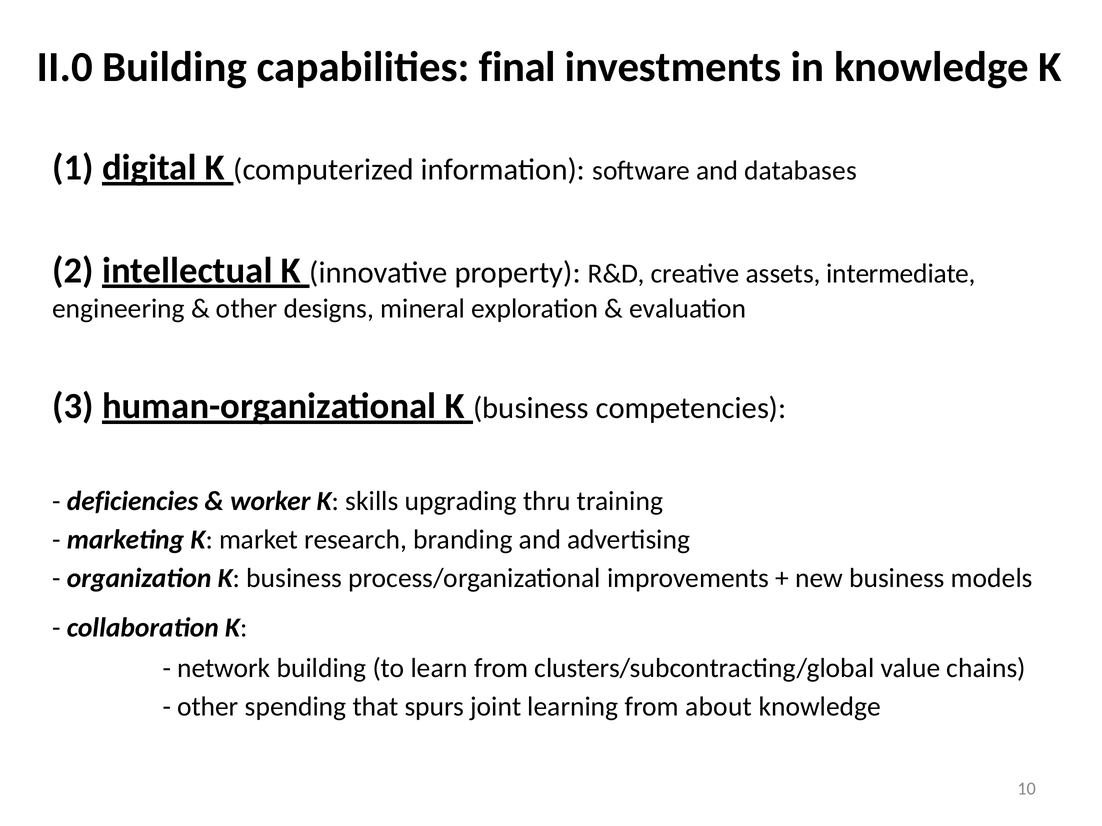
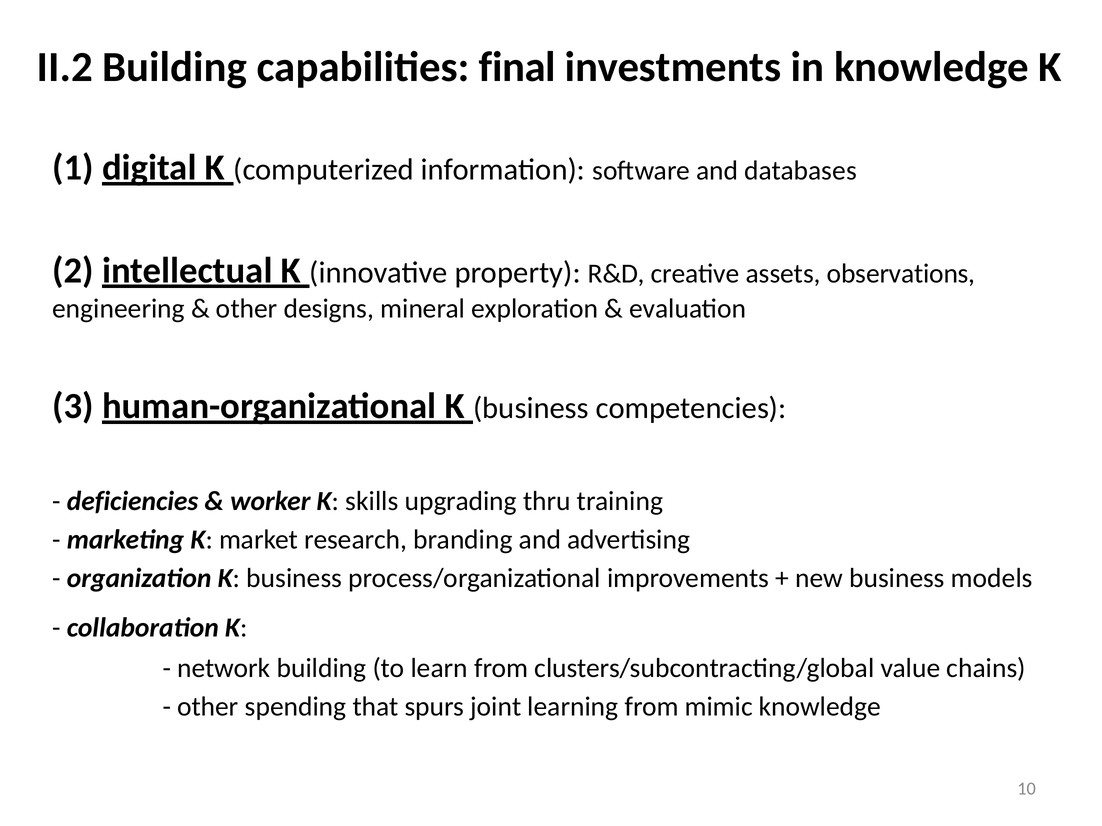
II.0: II.0 -> II.2
intermediate: intermediate -> observations
about: about -> mimic
